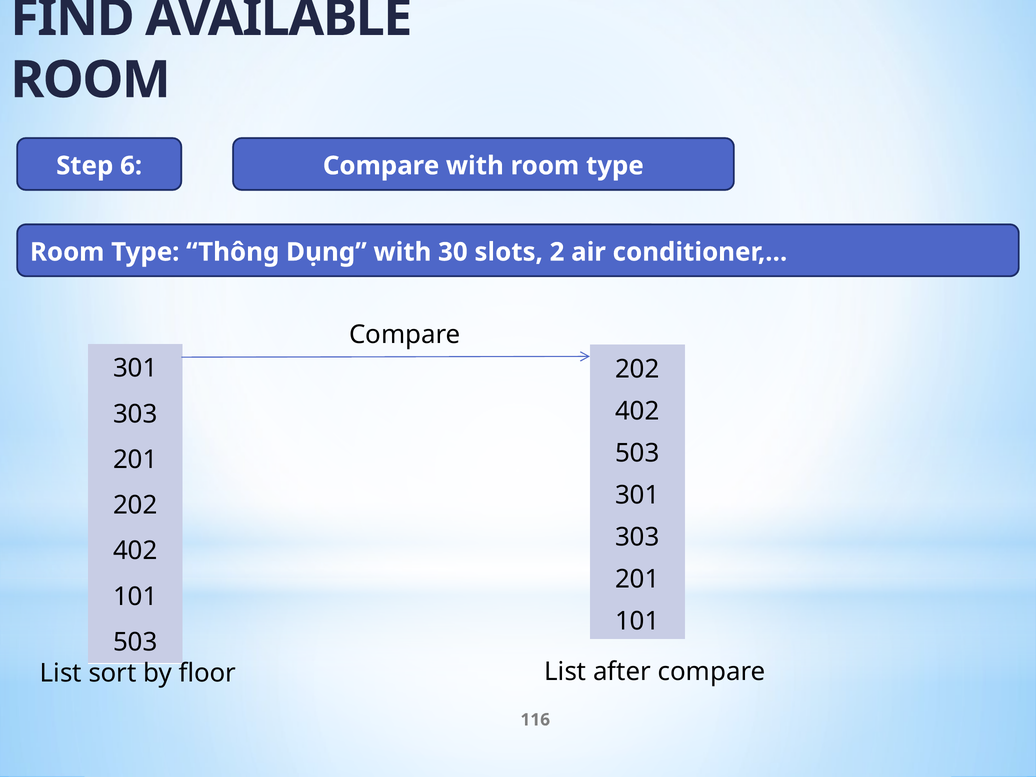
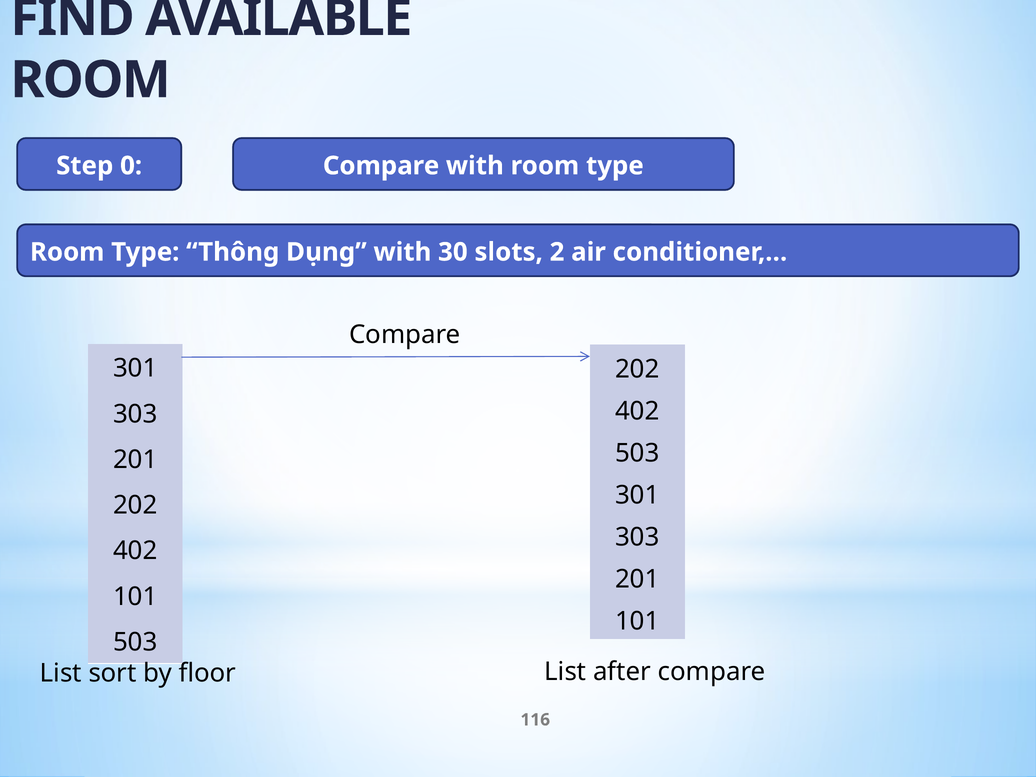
6: 6 -> 0
